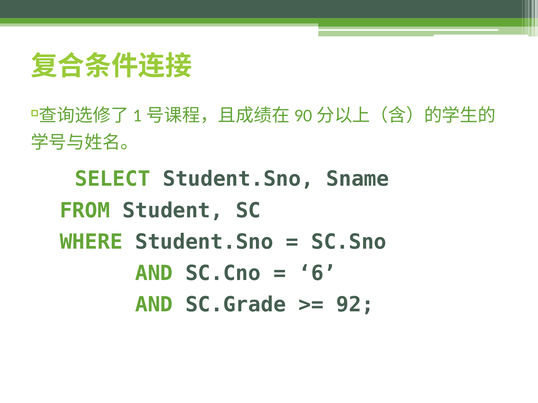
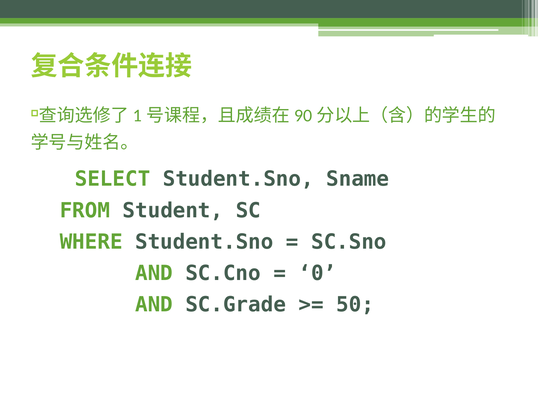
6: 6 -> 0
92: 92 -> 50
